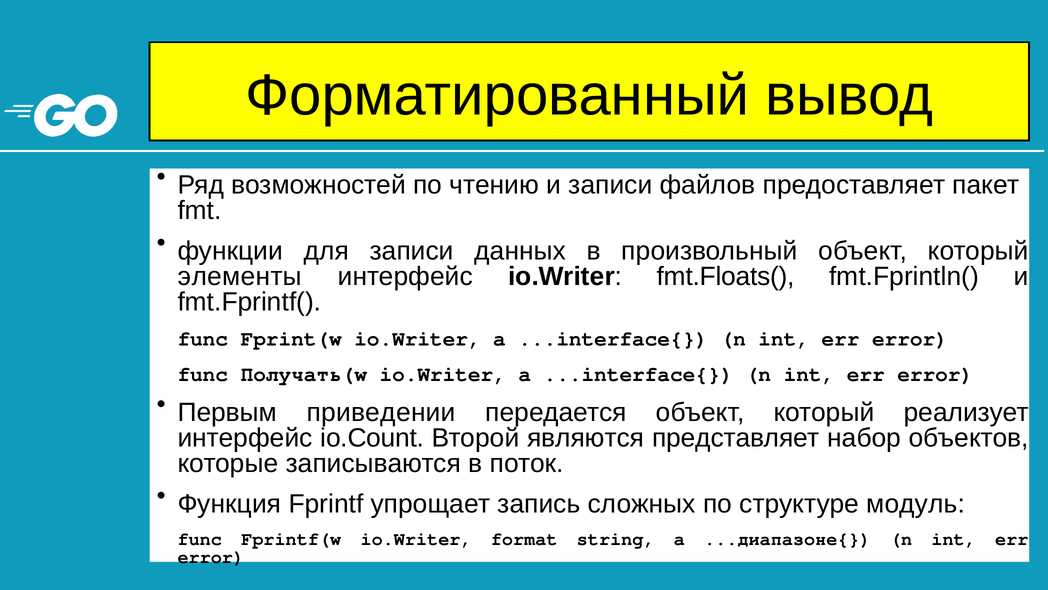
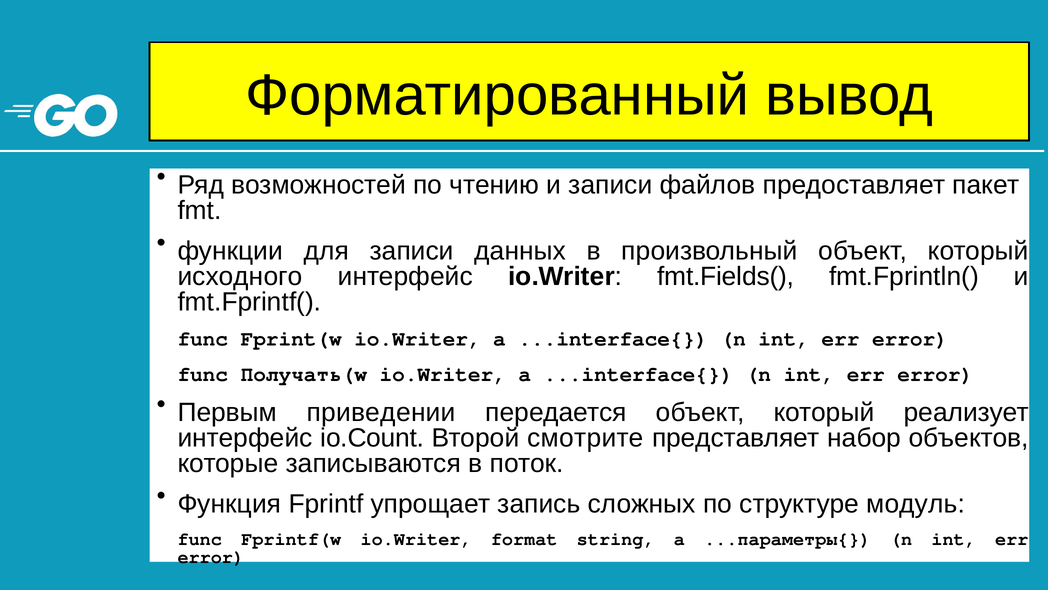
элементы: элементы -> исходного
fmt.Floats(: fmt.Floats( -> fmt.Fields(
являются: являются -> смотрите
...диапазоне{: ...диапазоне{ -> ...параметры{
